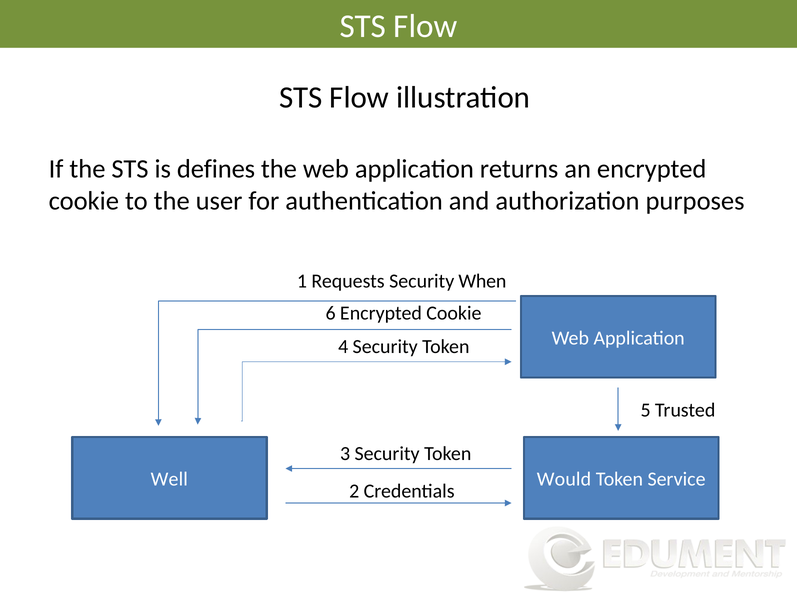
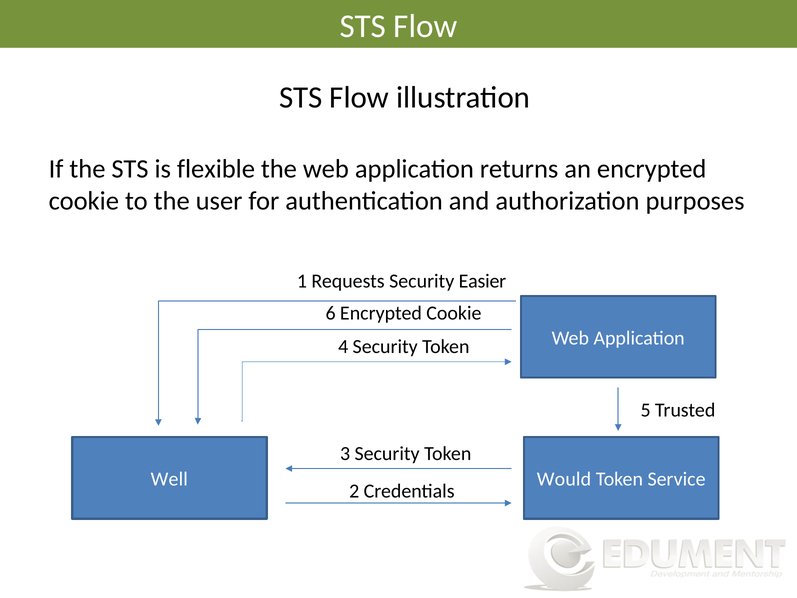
defines: defines -> flexible
When: When -> Easier
